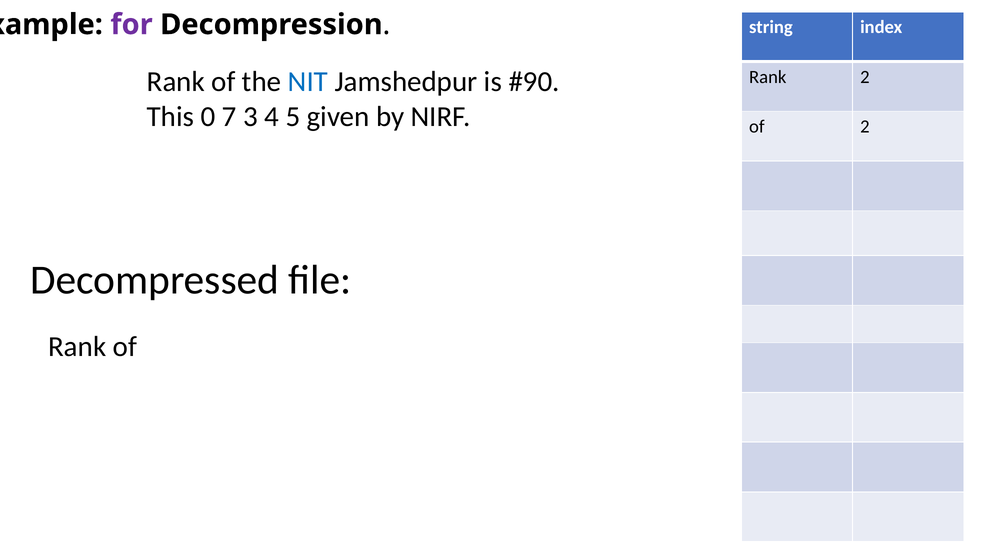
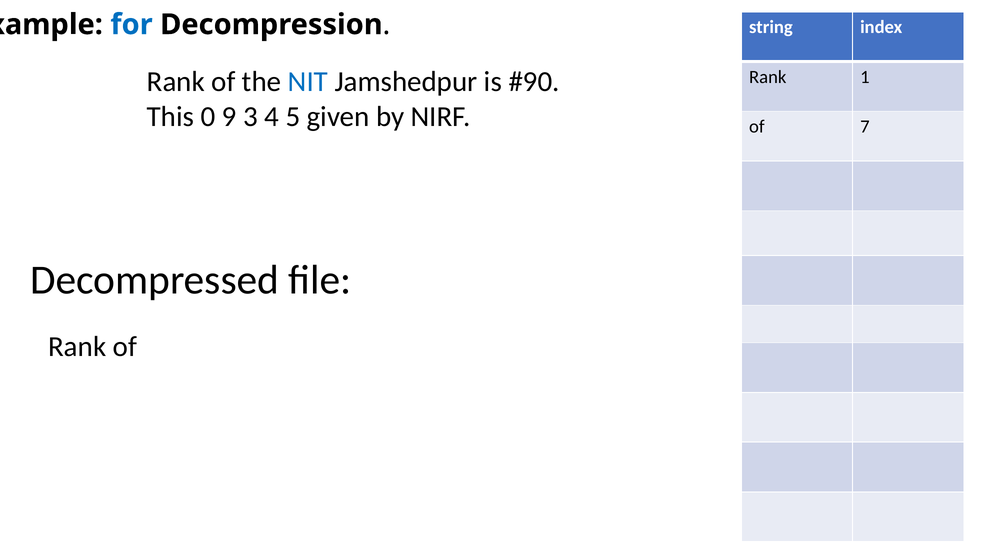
for colour: purple -> blue
Rank 2: 2 -> 1
7: 7 -> 9
of 2: 2 -> 7
